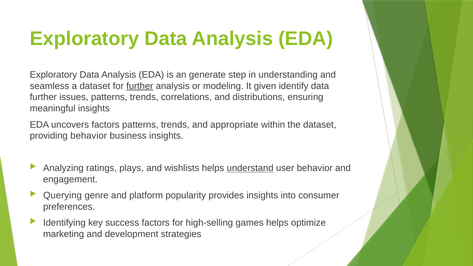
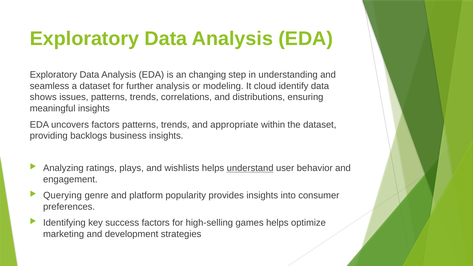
generate: generate -> changing
further at (140, 86) underline: present -> none
given: given -> cloud
further at (43, 97): further -> shows
providing behavior: behavior -> backlogs
